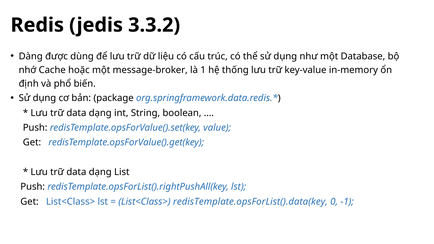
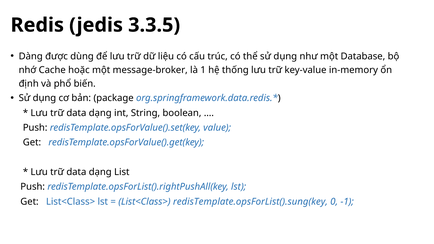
3.3.2: 3.3.2 -> 3.3.5
redisTemplate.opsForList().data(key: redisTemplate.opsForList().data(key -> redisTemplate.opsForList().sung(key
